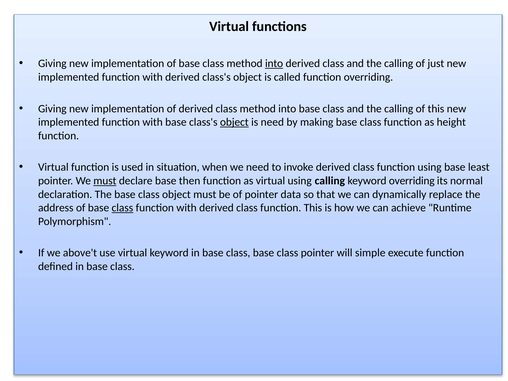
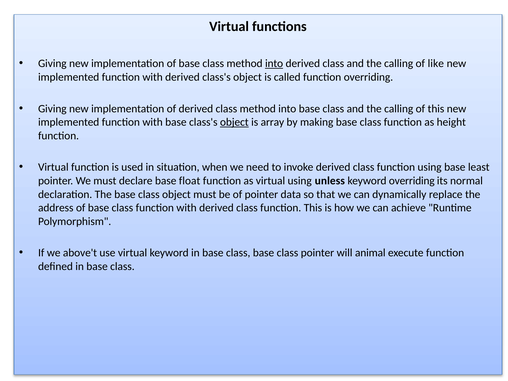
just: just -> like
is need: need -> array
must at (105, 181) underline: present -> none
then: then -> float
using calling: calling -> unless
class at (122, 208) underline: present -> none
simple: simple -> animal
